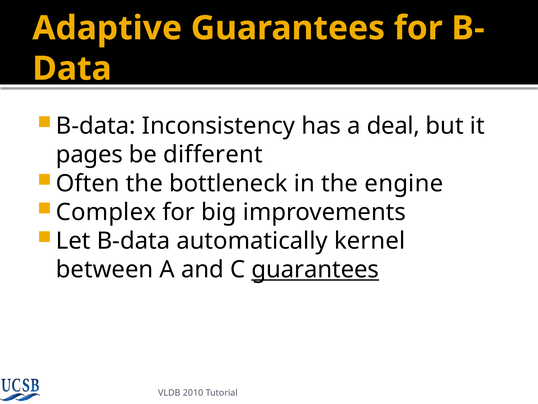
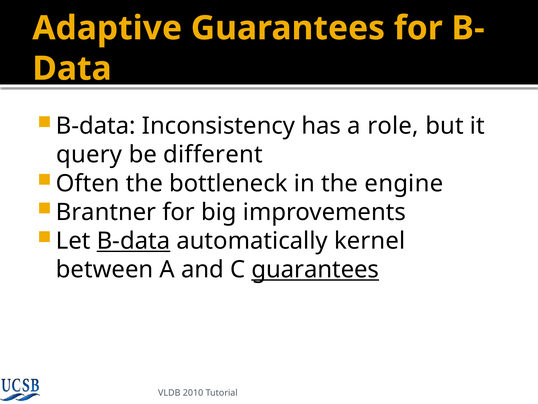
deal: deal -> role
pages: pages -> query
Complex: Complex -> Brantner
B-data at (134, 241) underline: none -> present
